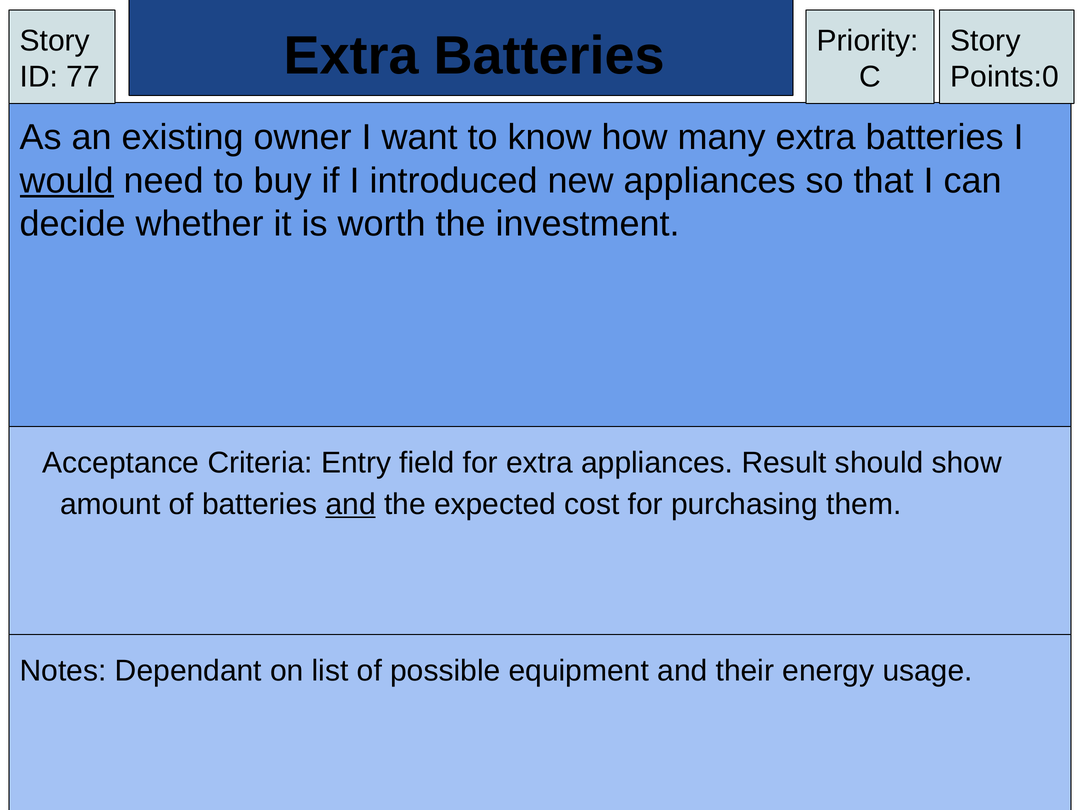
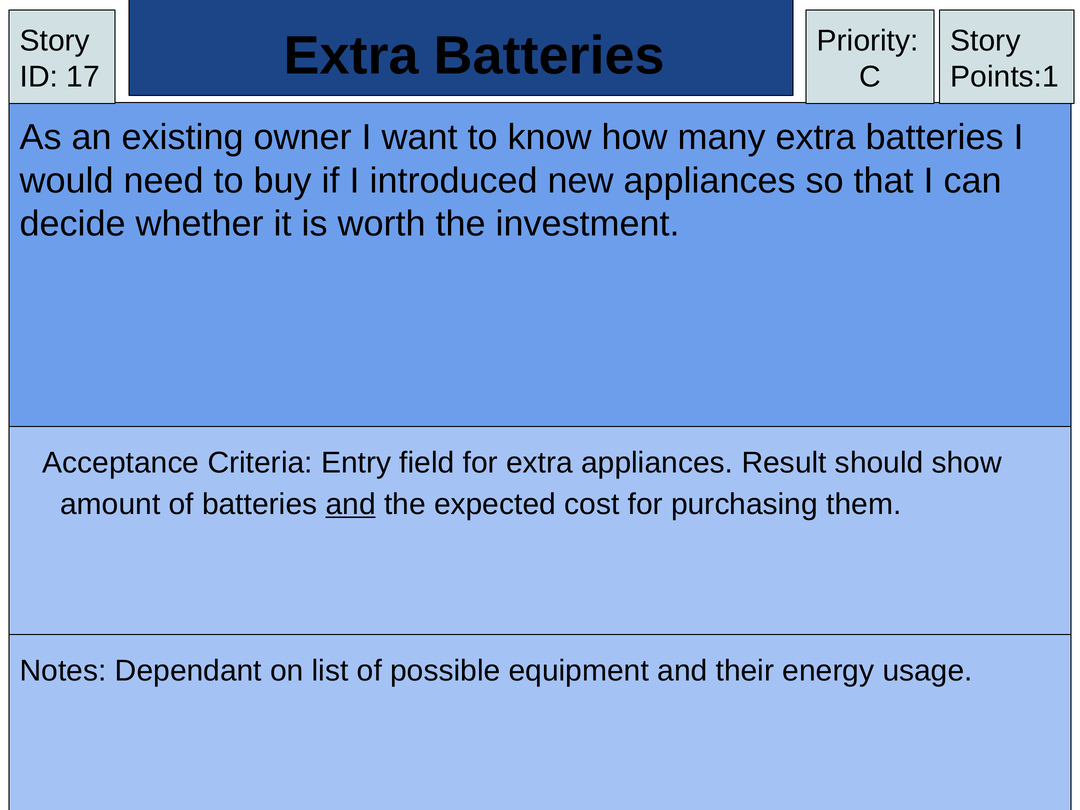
77: 77 -> 17
Points:0: Points:0 -> Points:1
would underline: present -> none
